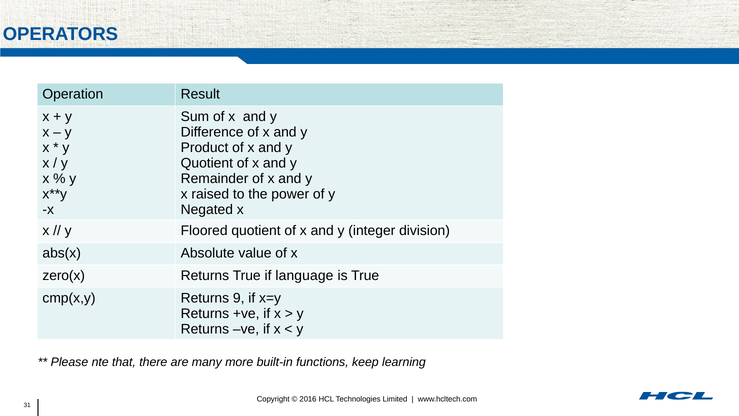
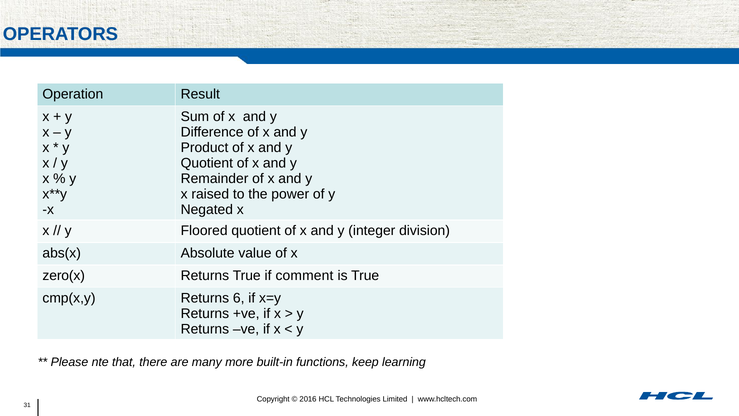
language: language -> comment
9: 9 -> 6
